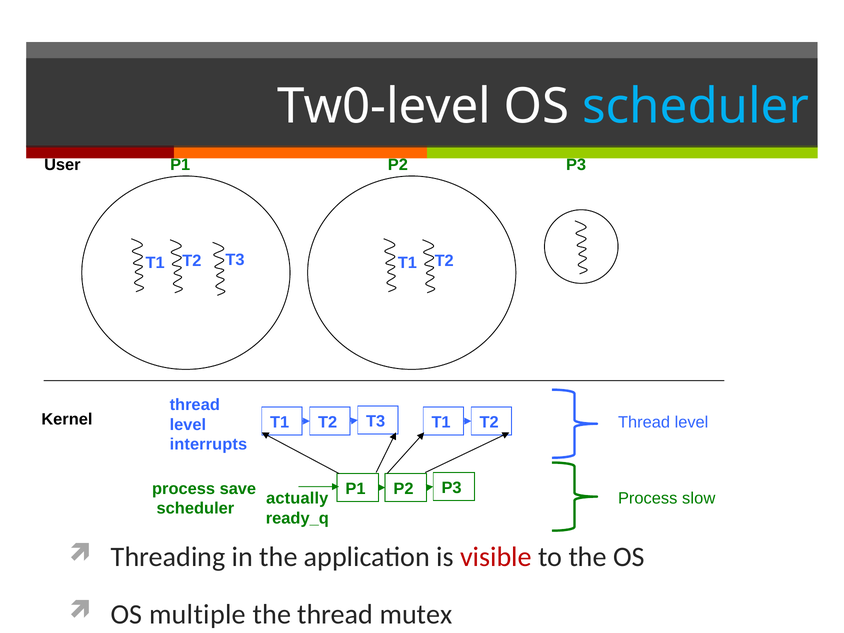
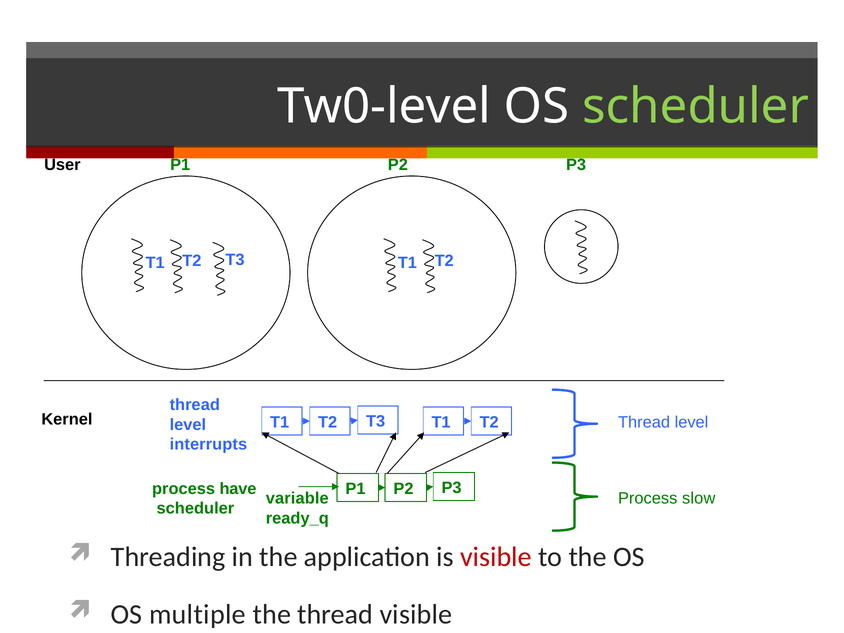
scheduler at (696, 106) colour: light blue -> light green
save: save -> have
actually: actually -> variable
thread mutex: mutex -> visible
